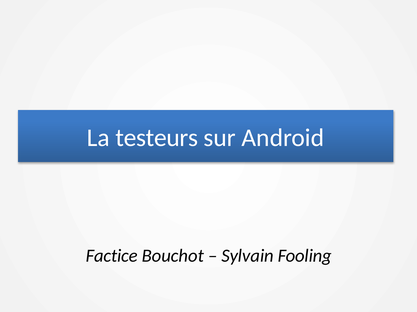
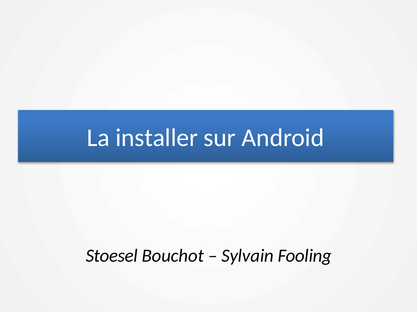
testeurs: testeurs -> installer
Factice: Factice -> Stoesel
